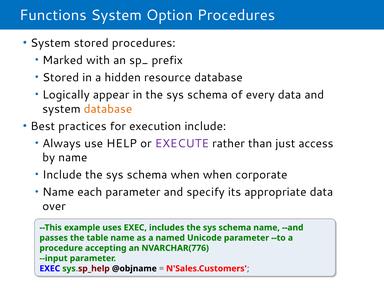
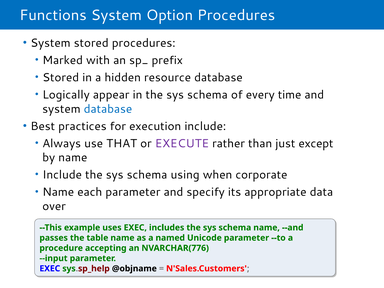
every data: data -> time
database at (108, 109) colour: orange -> blue
HELP: HELP -> THAT
access: access -> except
schema when: when -> using
